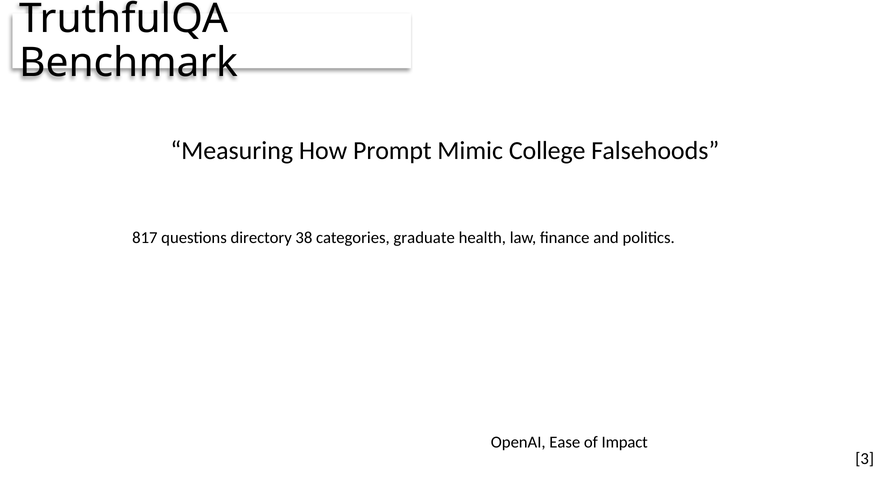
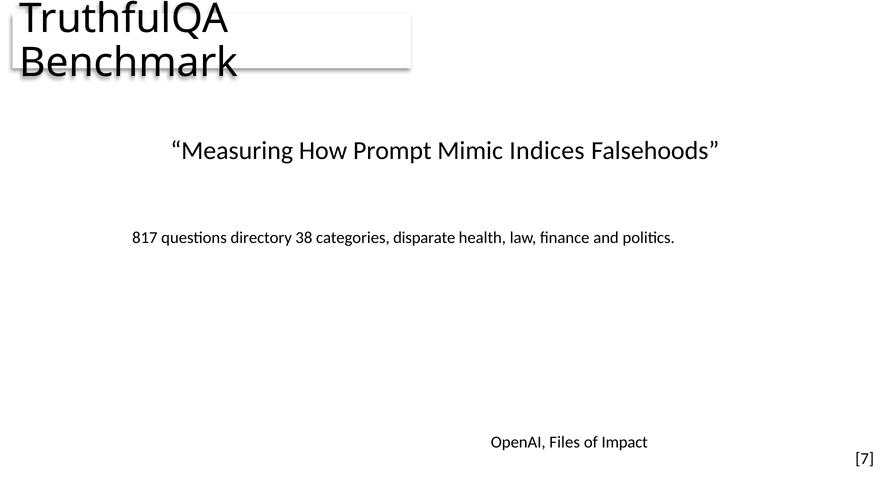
College: College -> Indices
graduate: graduate -> disparate
Ease: Ease -> Files
3: 3 -> 7
